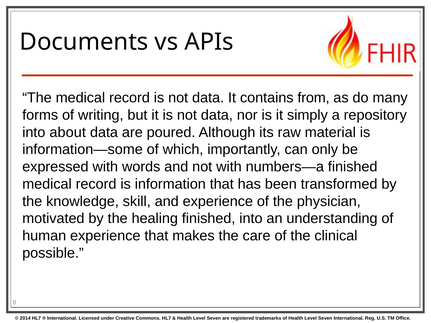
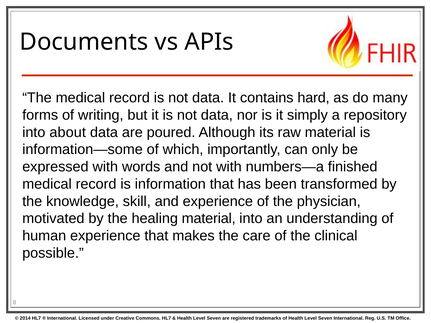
from: from -> hard
healing finished: finished -> material
